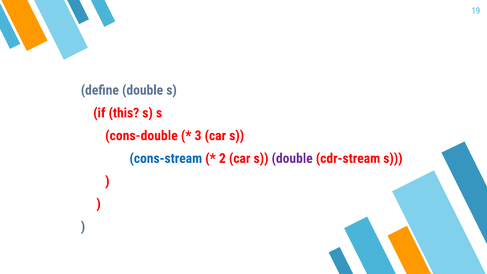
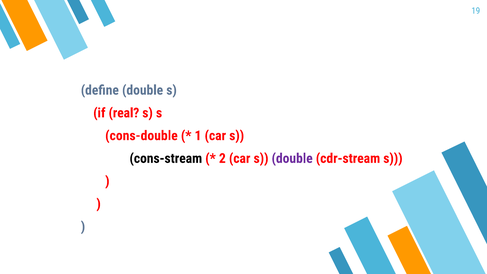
this: this -> real
3: 3 -> 1
cons-stream colour: blue -> black
